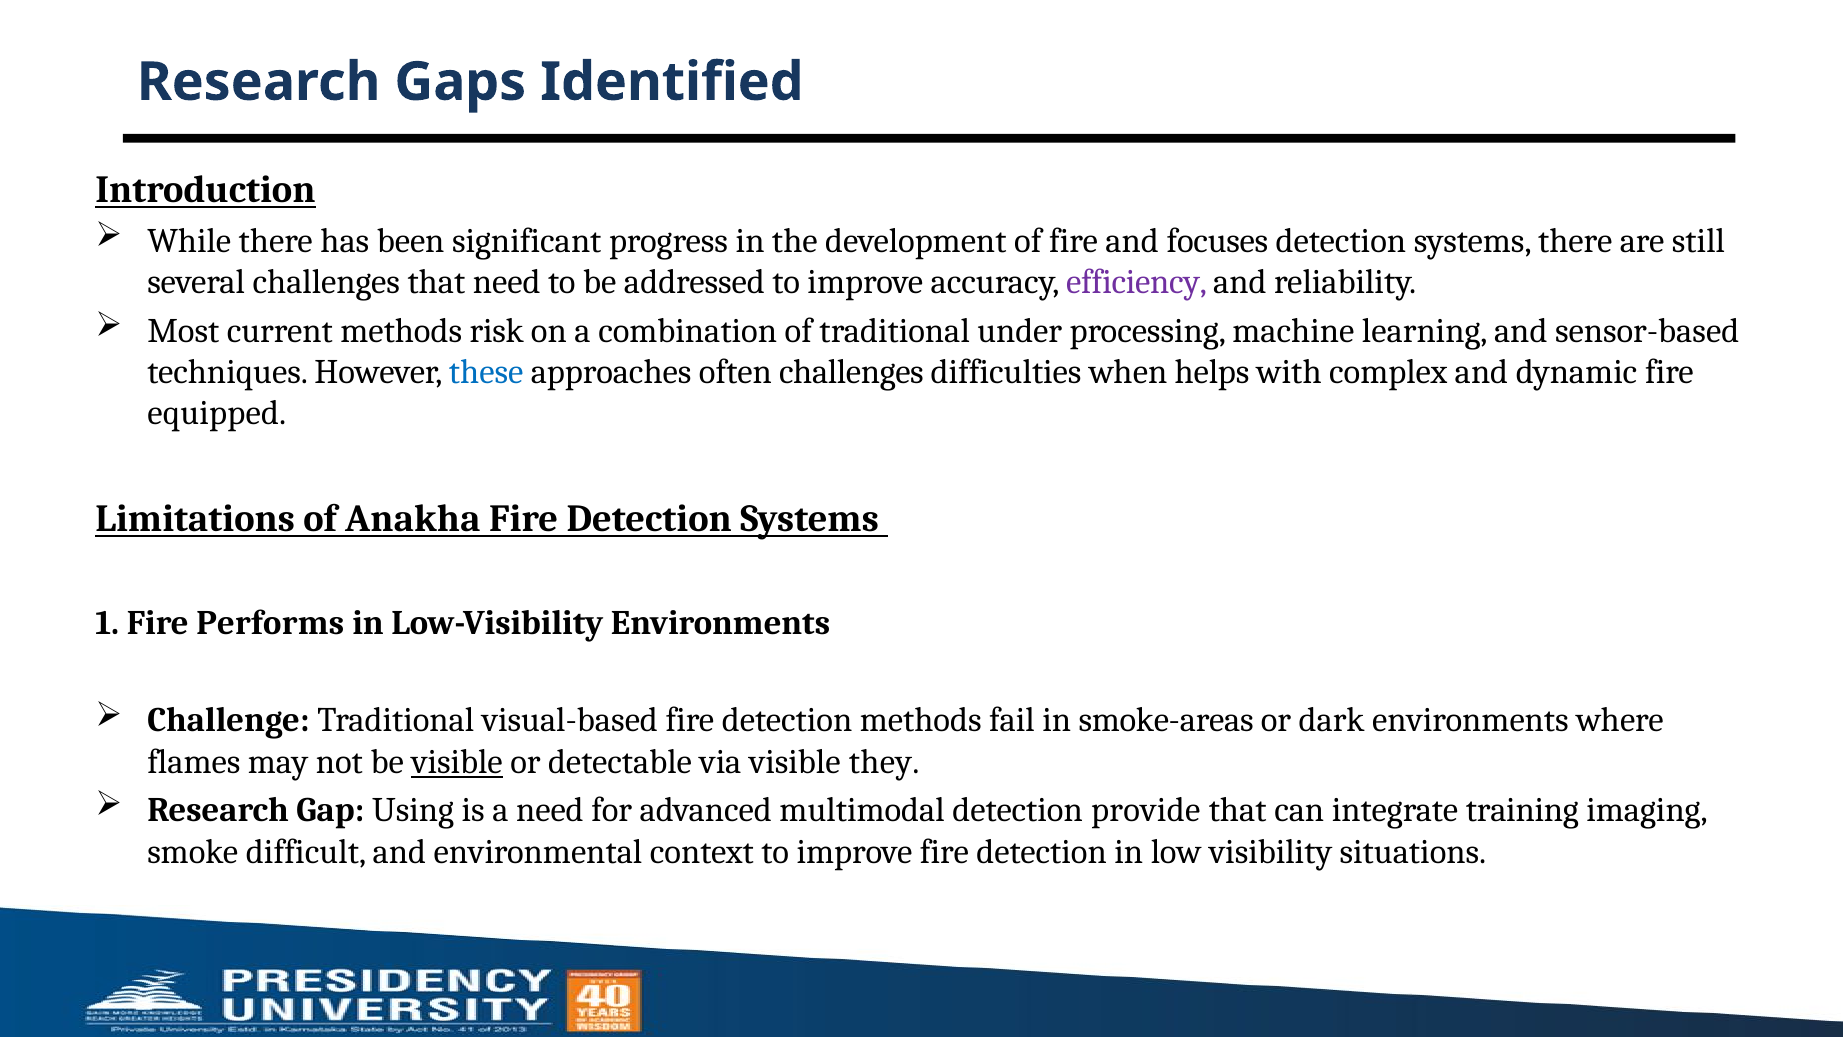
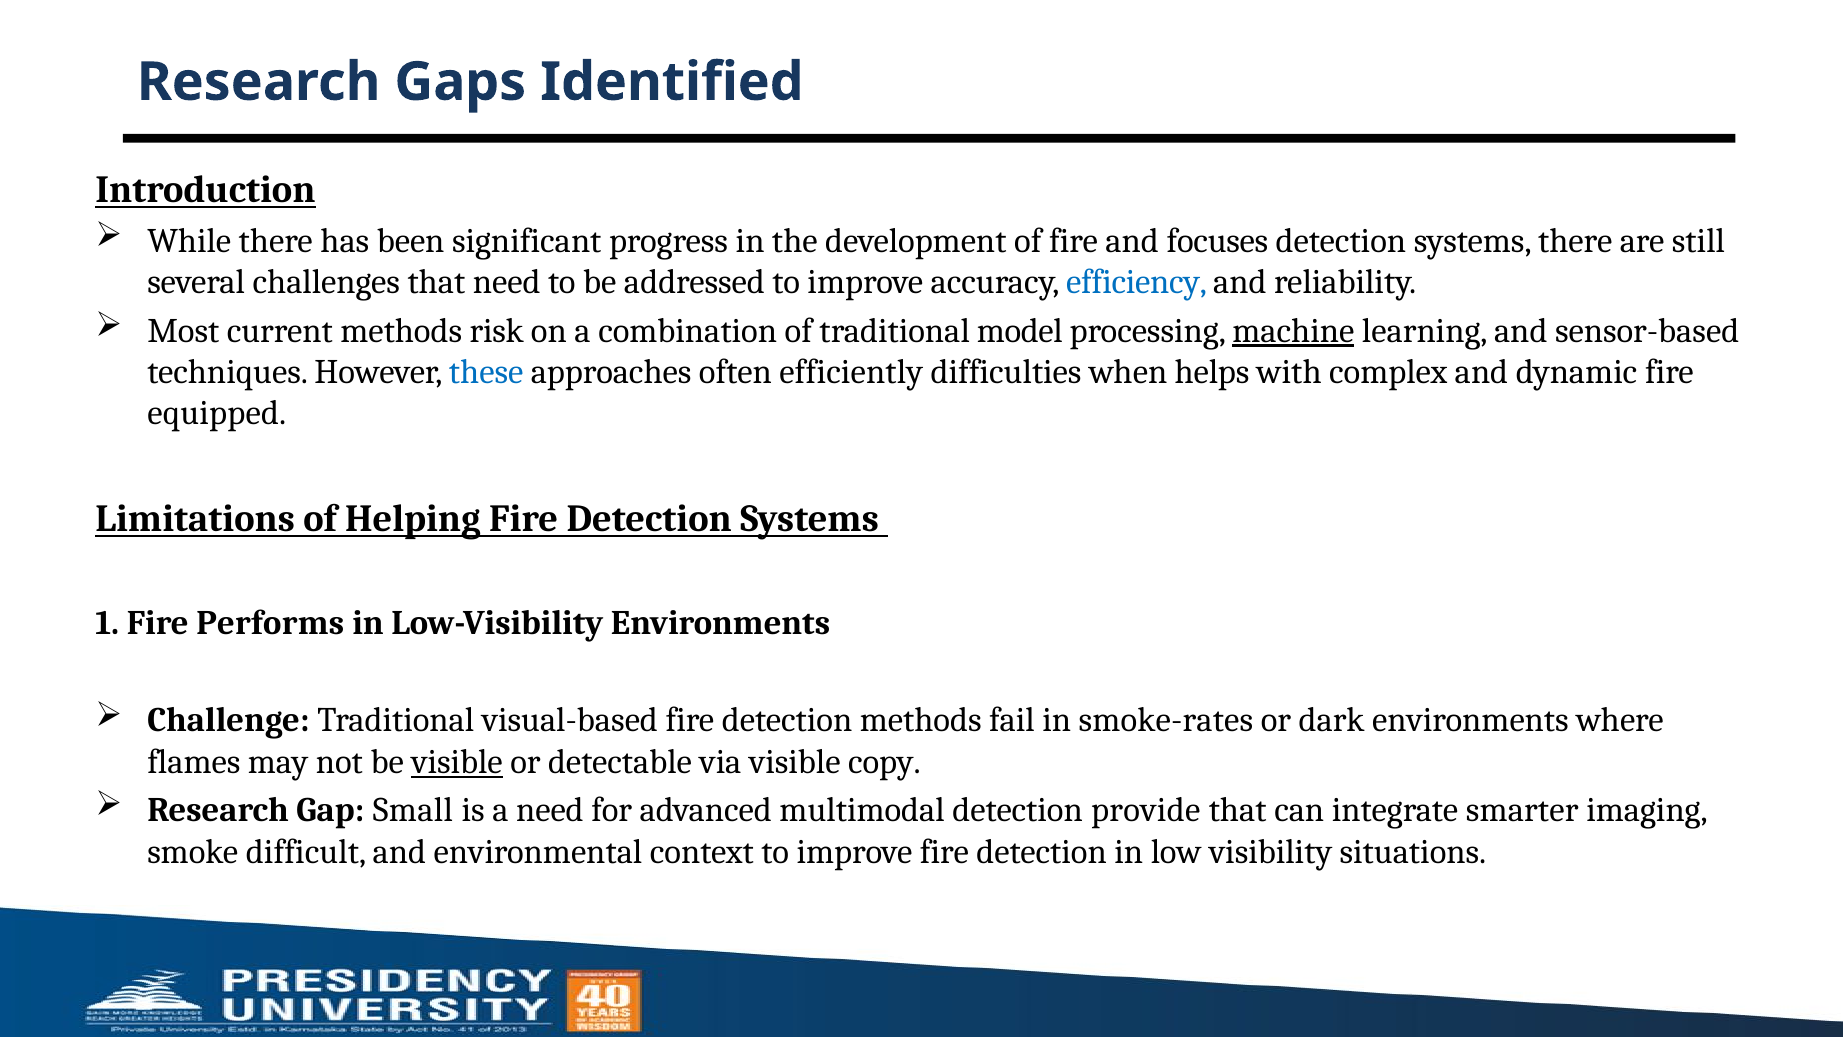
efficiency colour: purple -> blue
under: under -> model
machine underline: none -> present
often challenges: challenges -> efficiently
Anakha: Anakha -> Helping
smoke-areas: smoke-areas -> smoke-rates
they: they -> copy
Using: Using -> Small
training: training -> smarter
